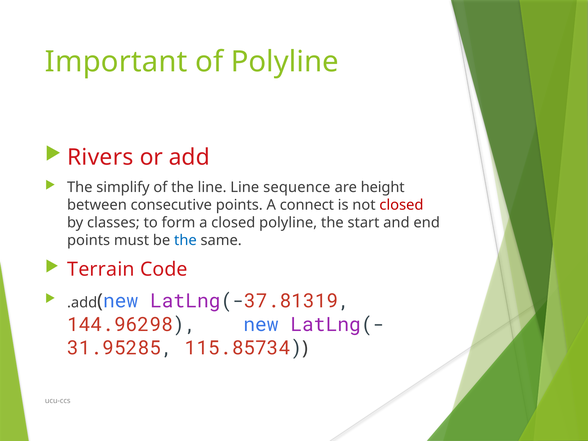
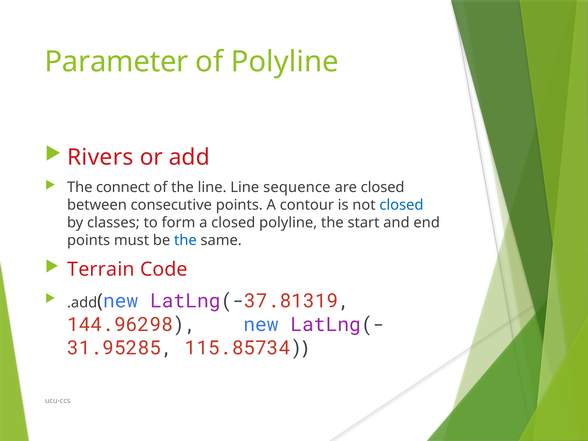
Important: Important -> Parameter
simplify: simplify -> connect
are height: height -> closed
connect: connect -> contour
closed at (401, 205) colour: red -> blue
